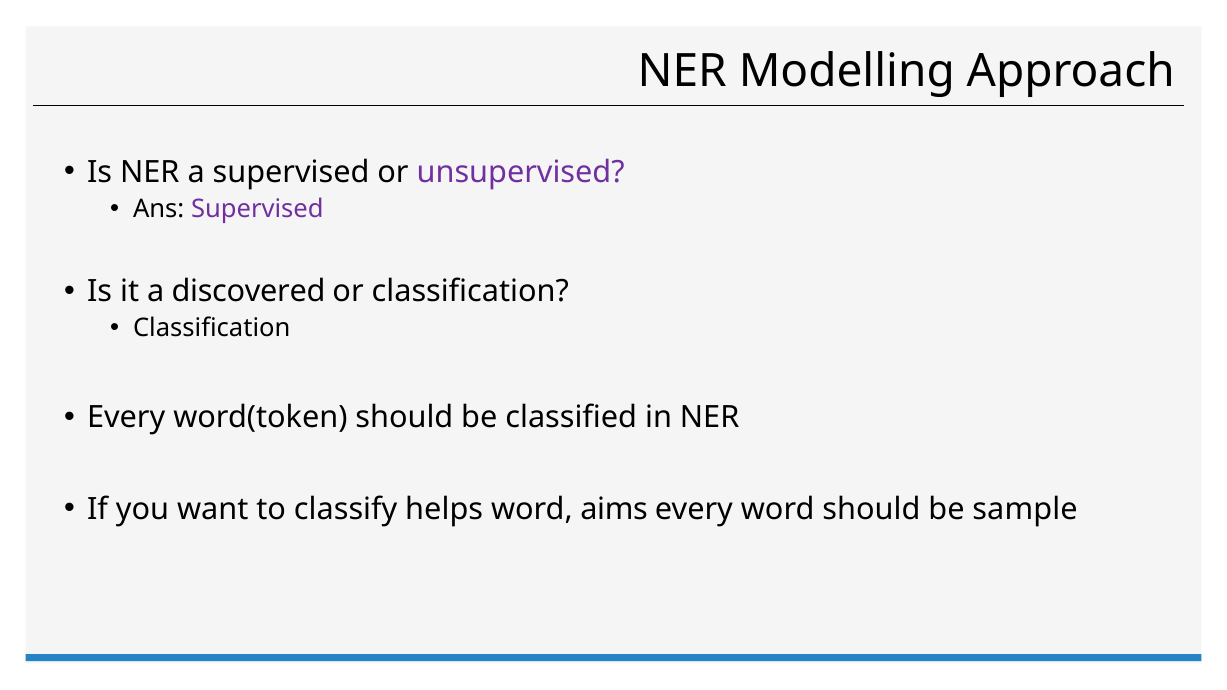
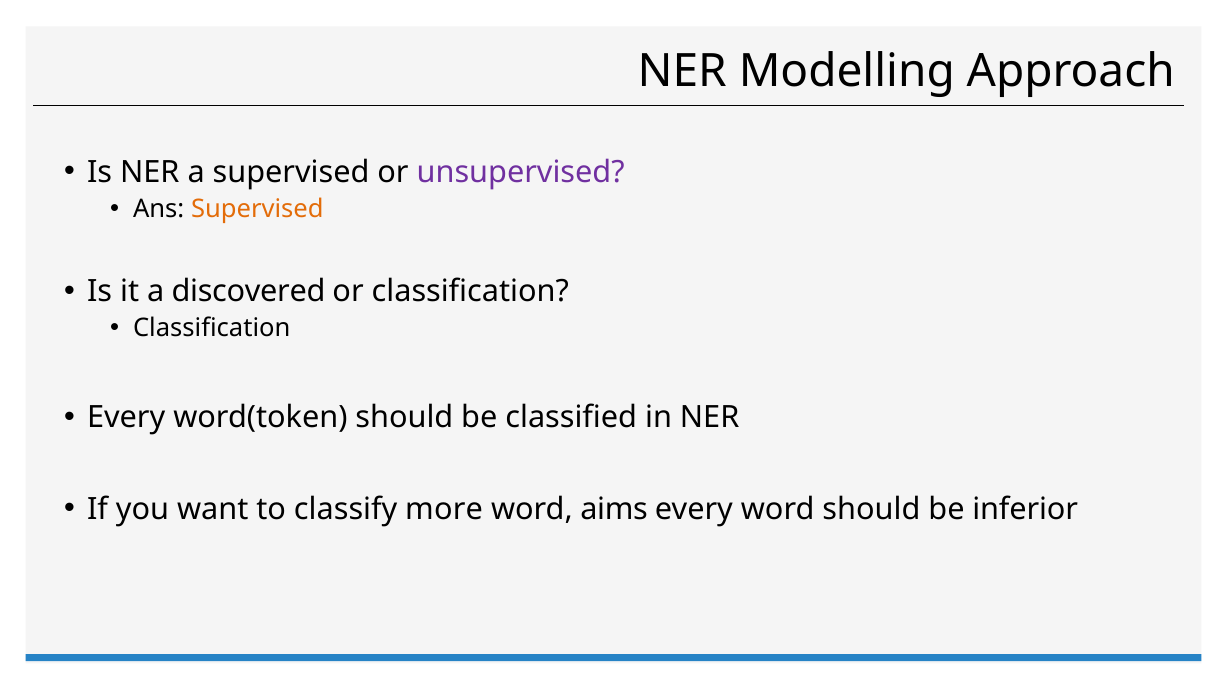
Supervised at (257, 209) colour: purple -> orange
helps: helps -> more
sample: sample -> inferior
